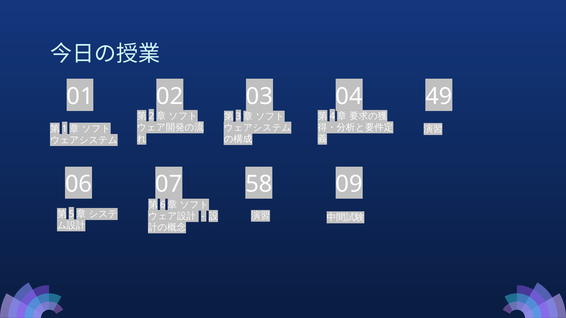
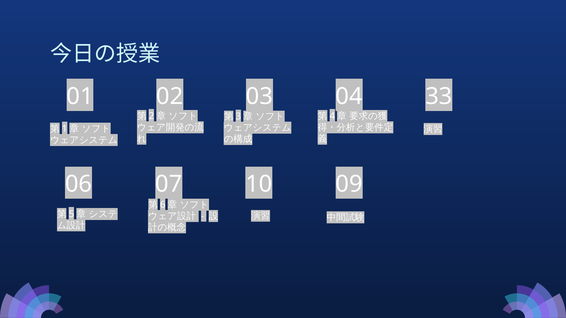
49: 49 -> 33
58: 58 -> 10
